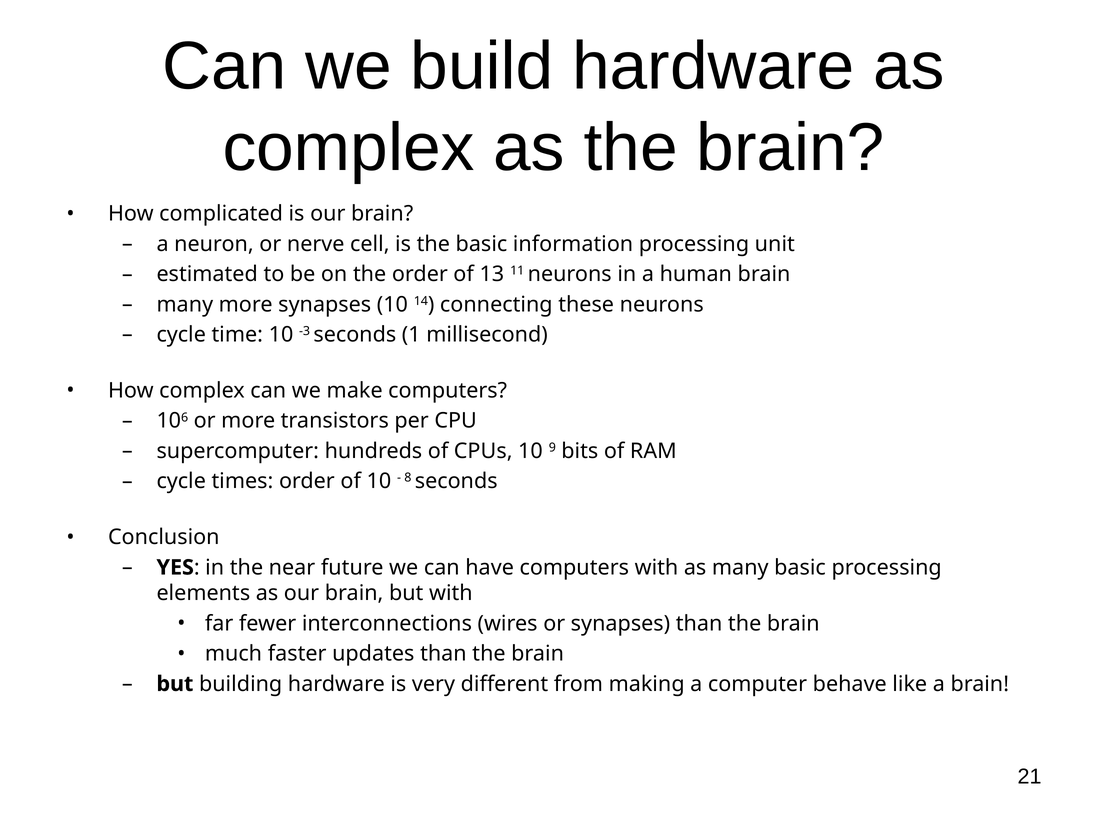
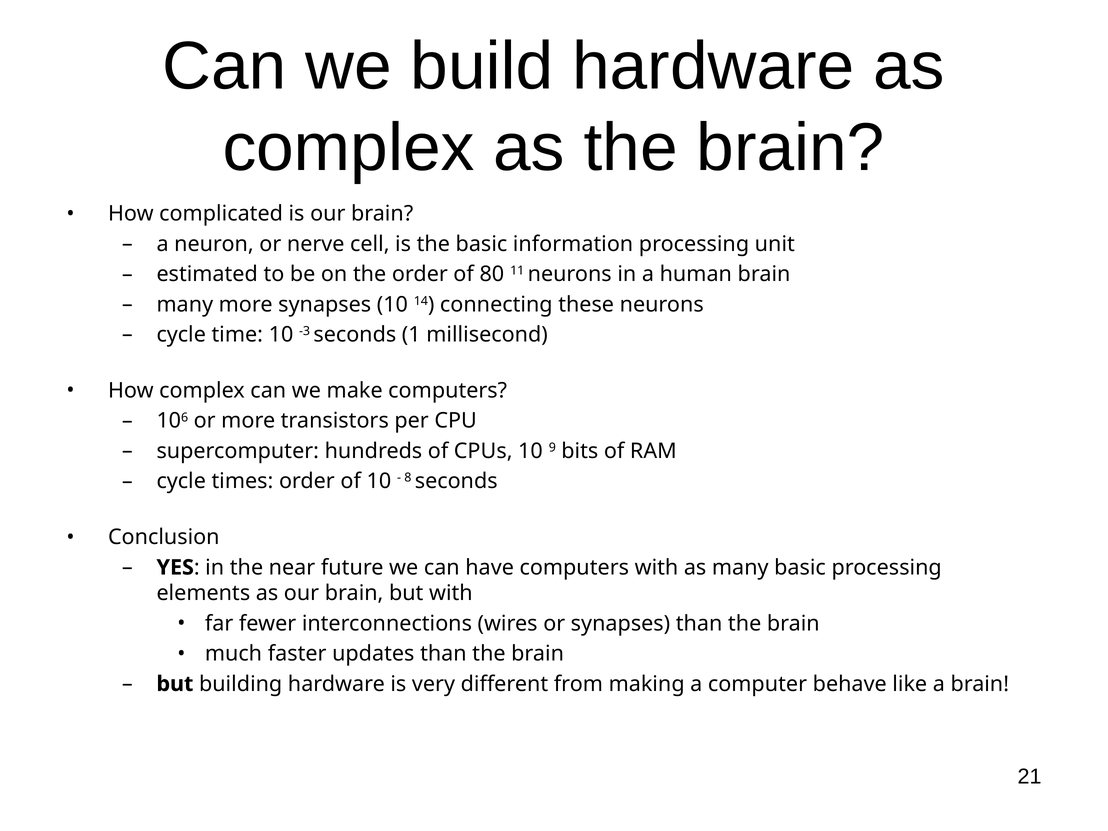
13: 13 -> 80
